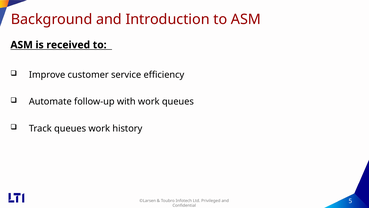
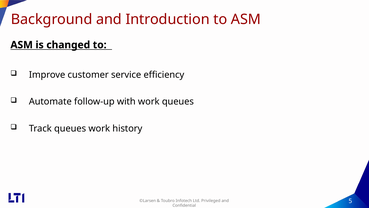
received: received -> changed
